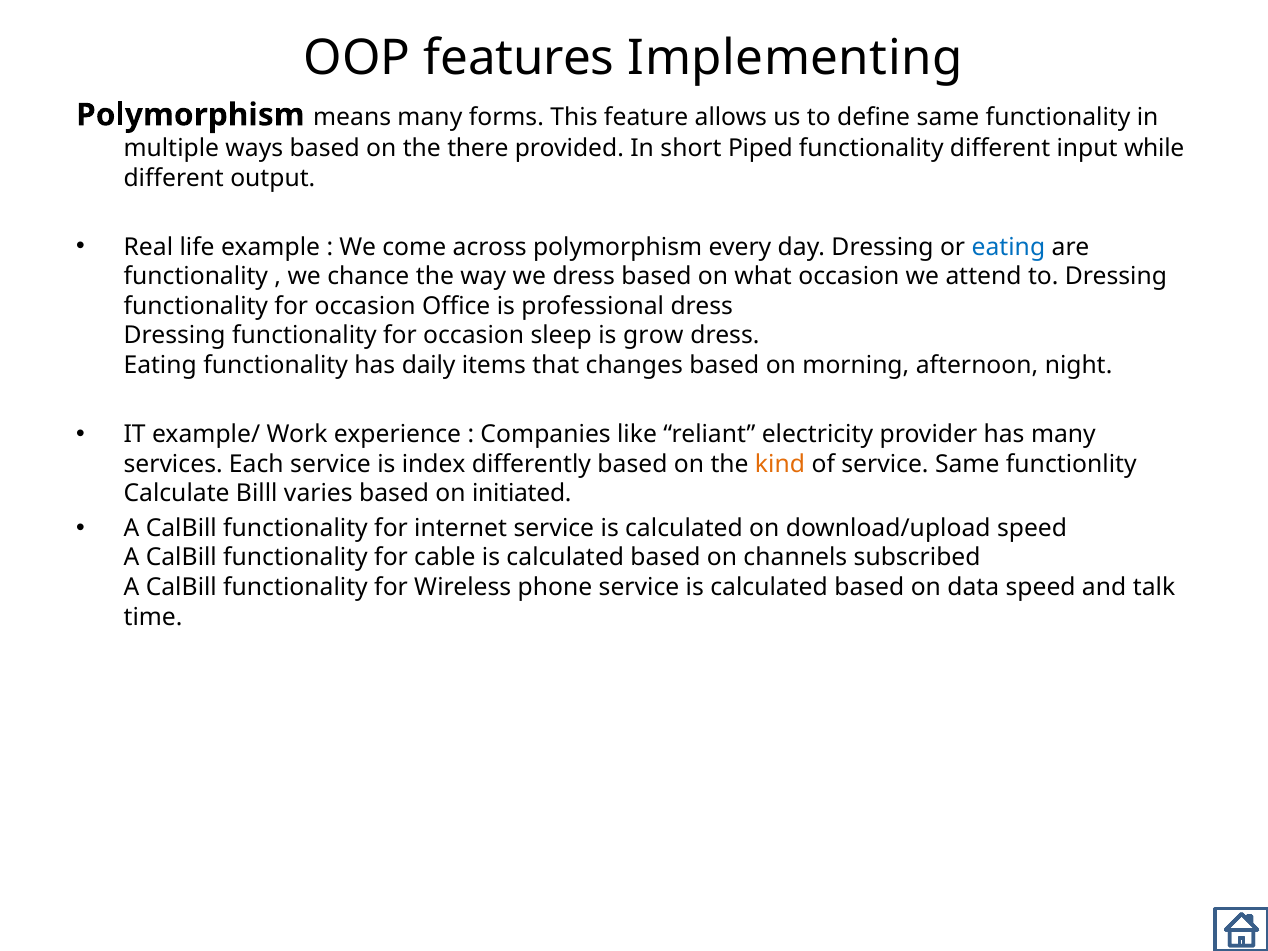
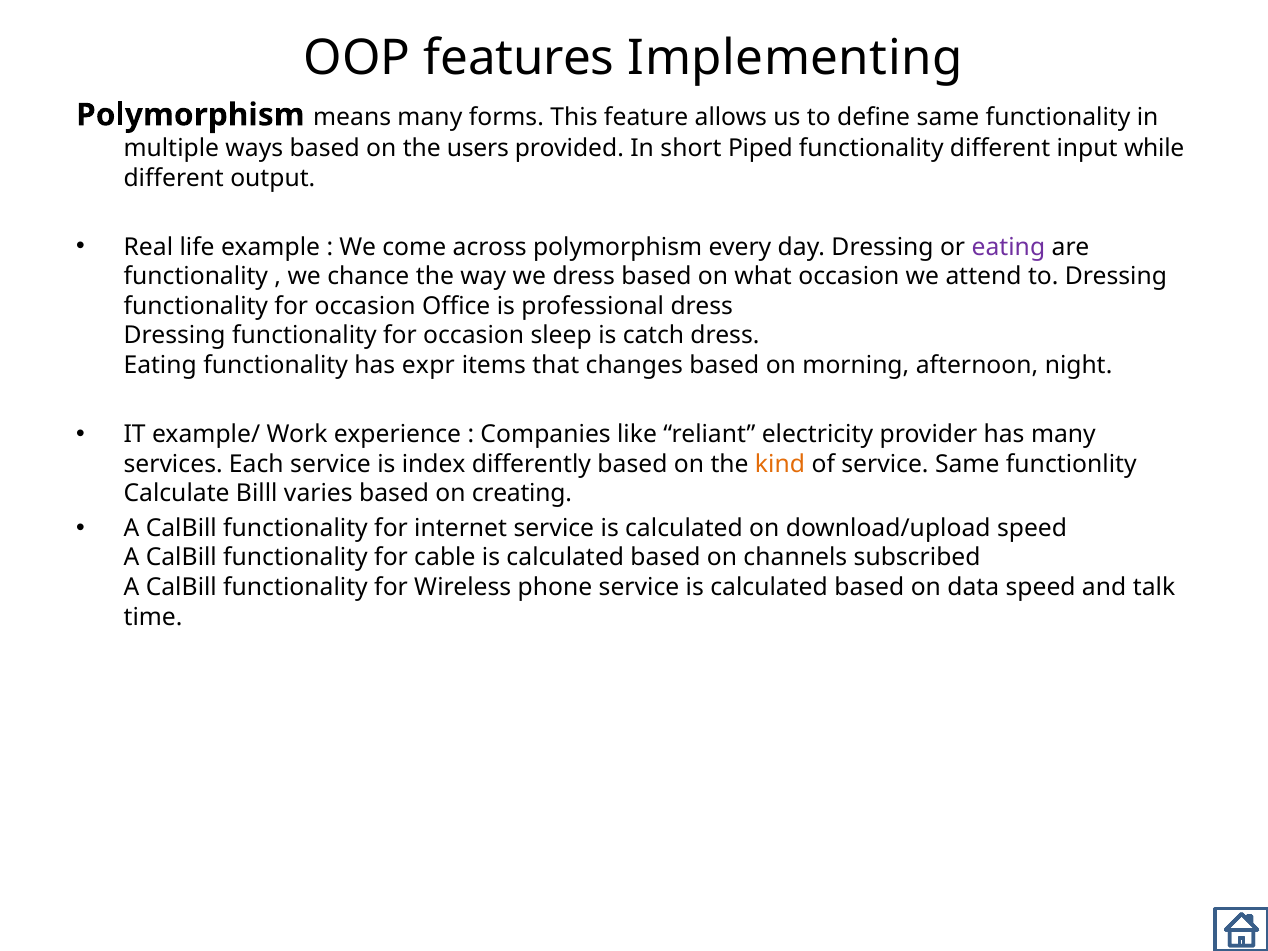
there: there -> users
eating at (1008, 247) colour: blue -> purple
grow: grow -> catch
daily: daily -> expr
initiated: initiated -> creating
